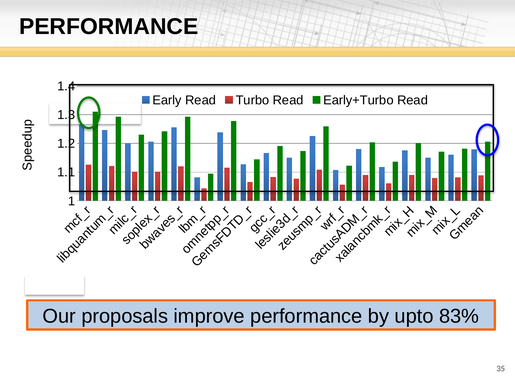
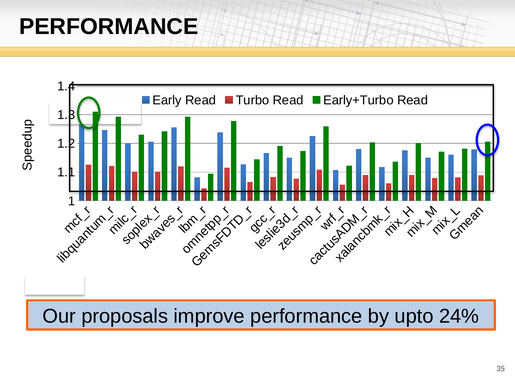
83%: 83% -> 24%
